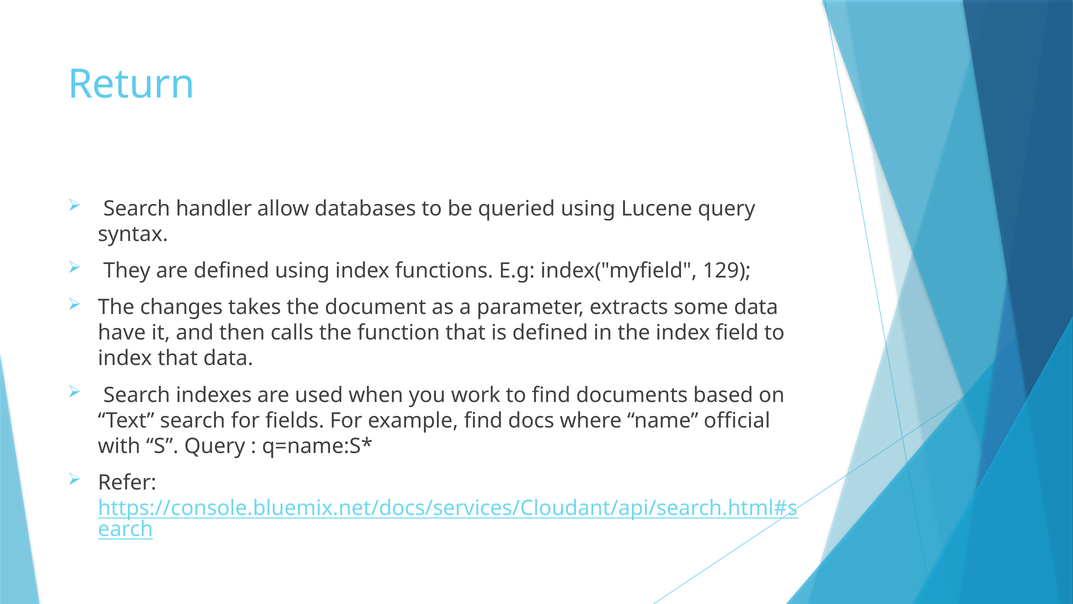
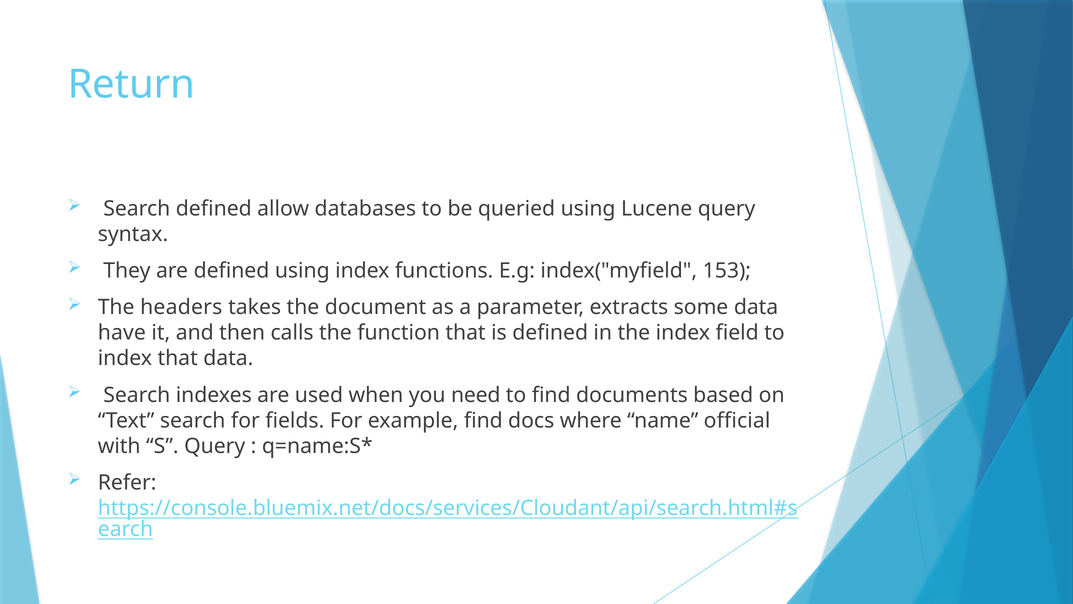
Search handler: handler -> defined
129: 129 -> 153
changes: changes -> headers
work: work -> need
